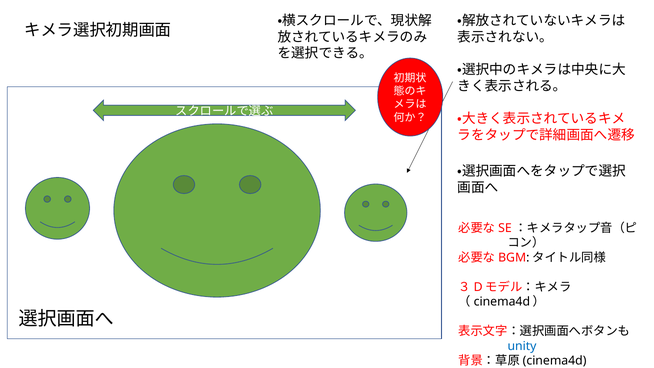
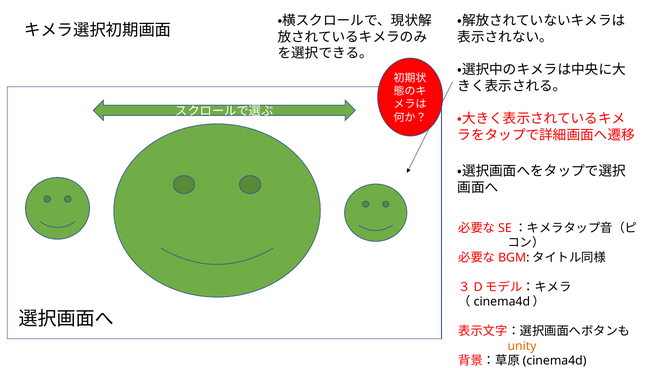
unity colour: blue -> orange
